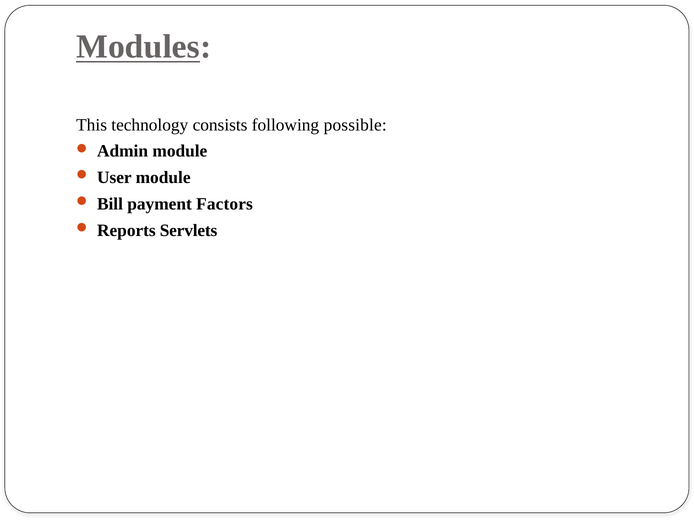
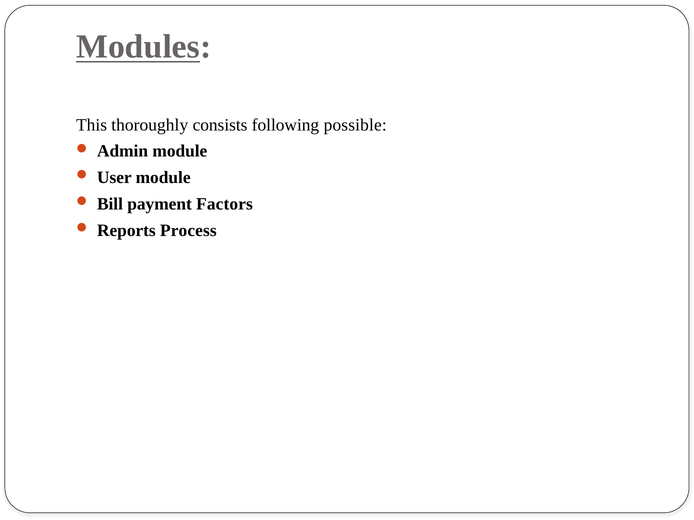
technology: technology -> thoroughly
Servlets: Servlets -> Process
